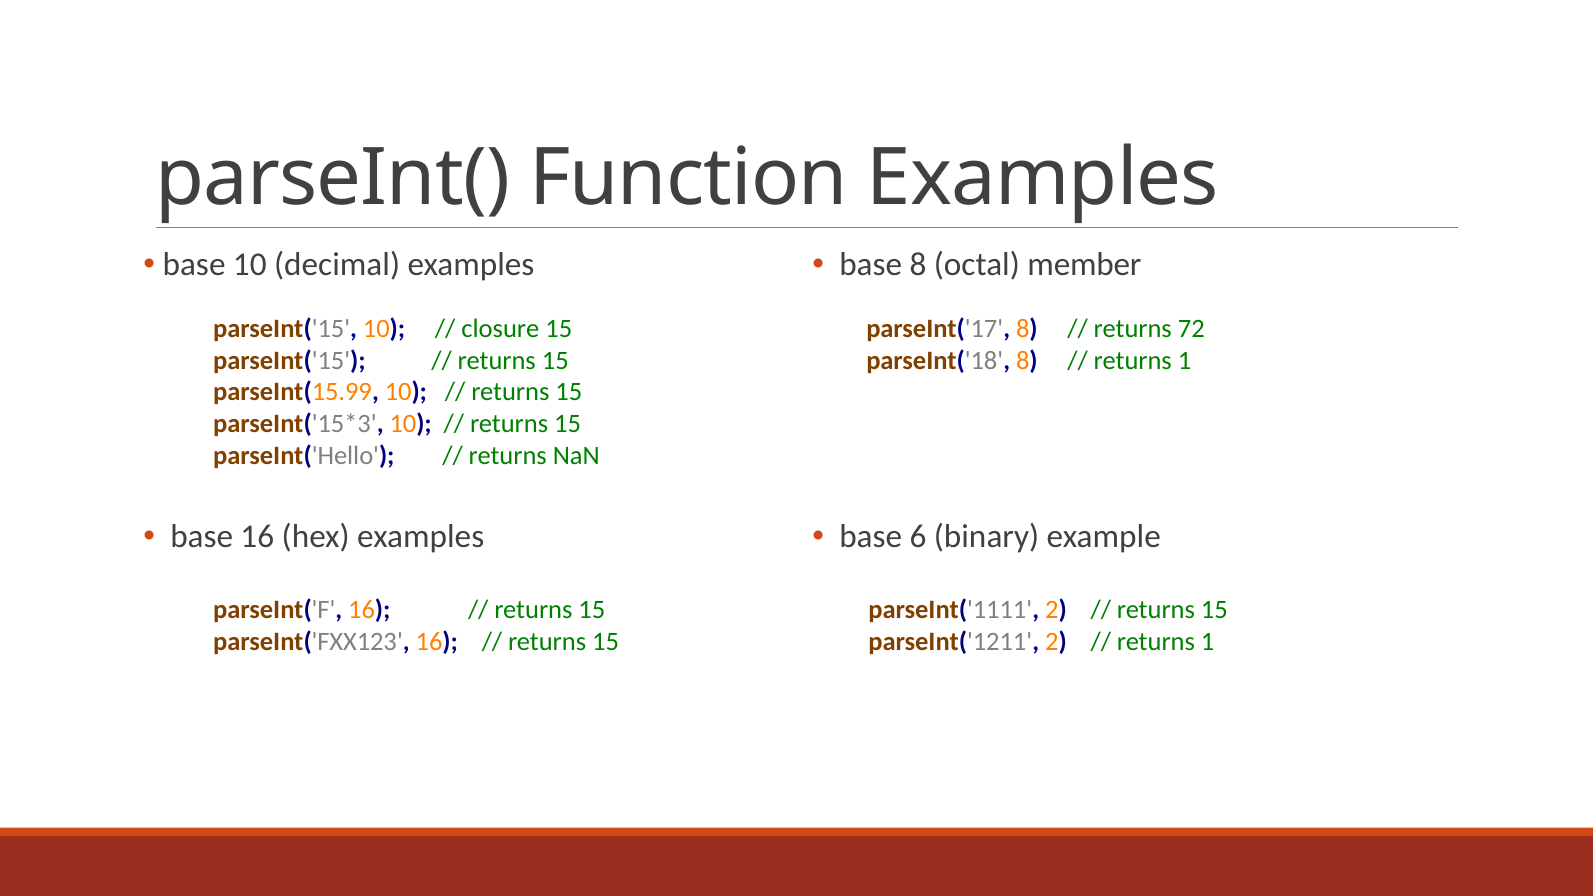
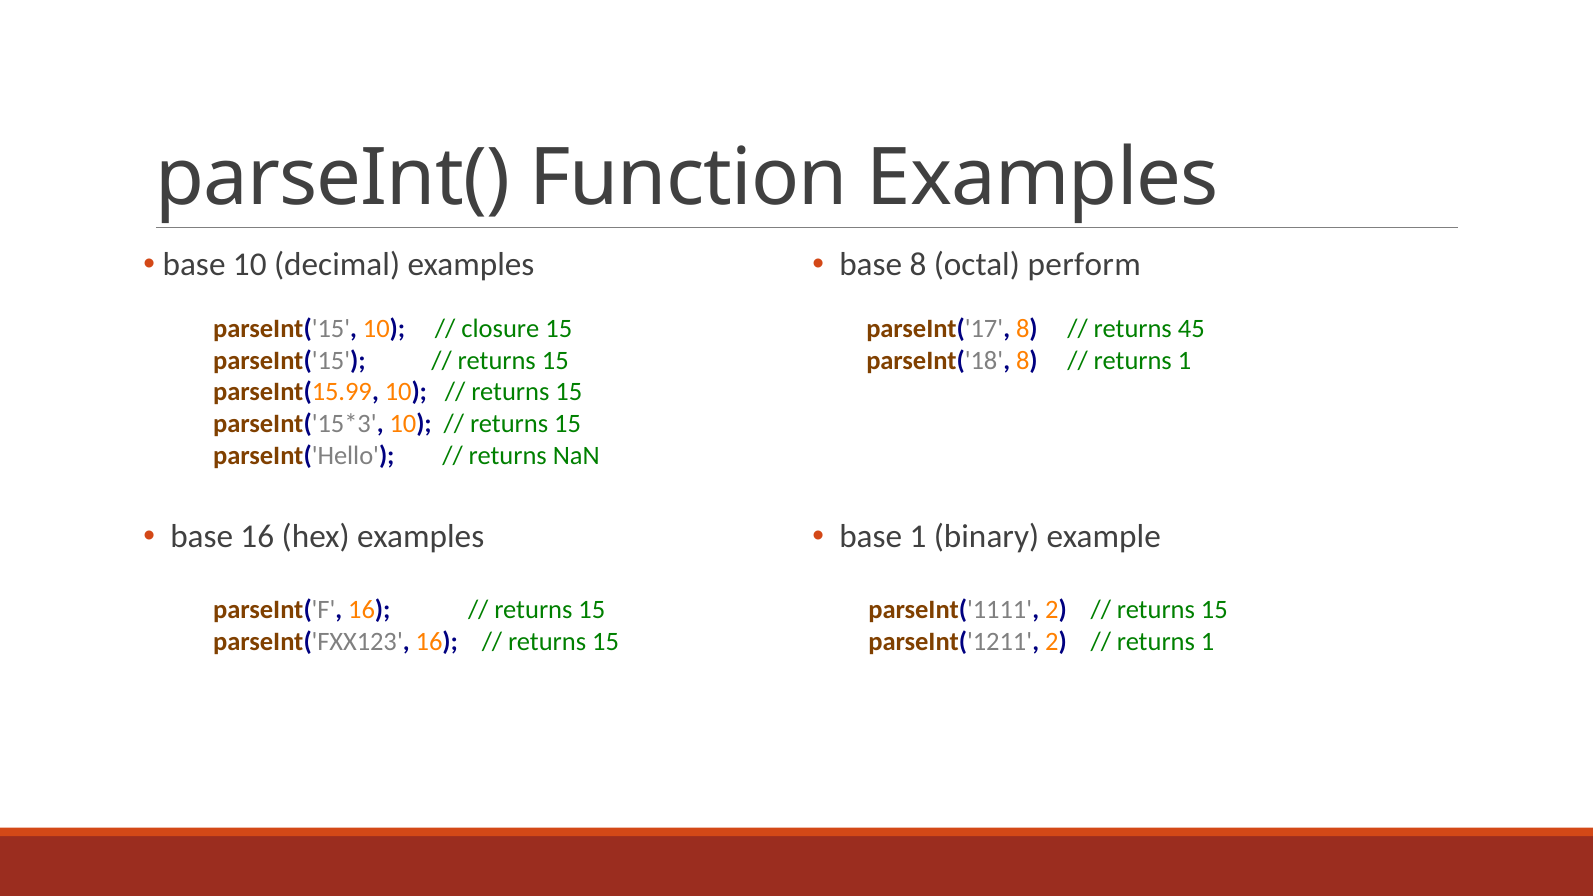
member: member -> perform
72: 72 -> 45
base 6: 6 -> 1
